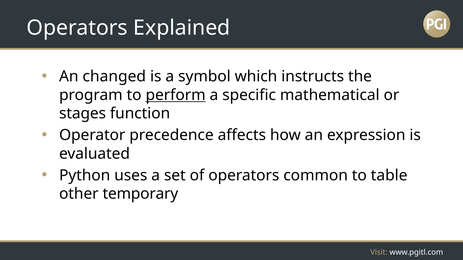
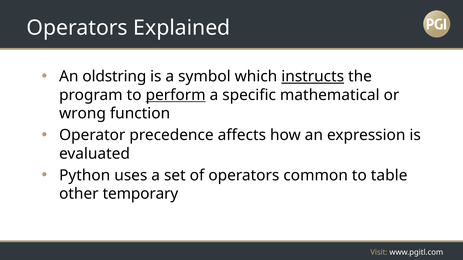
changed: changed -> oldstring
instructs underline: none -> present
stages: stages -> wrong
